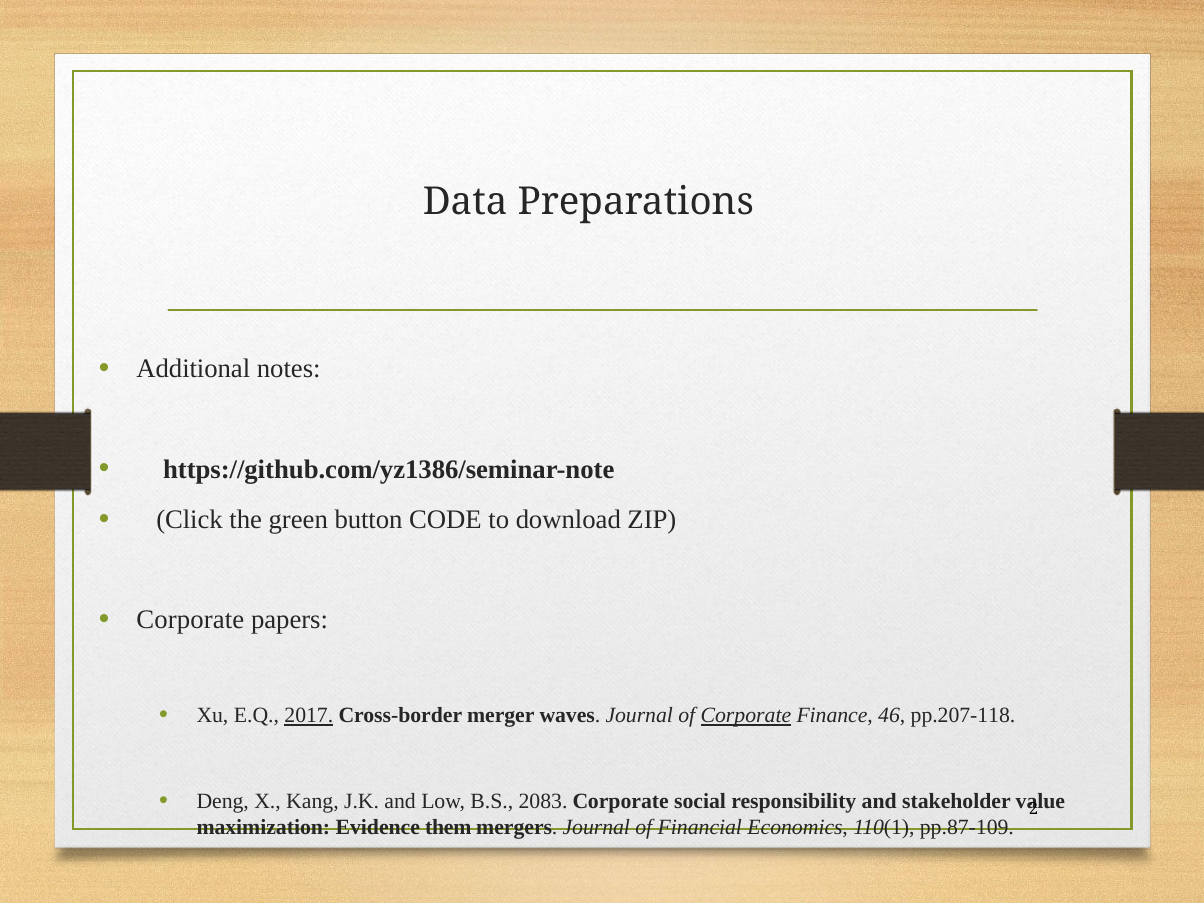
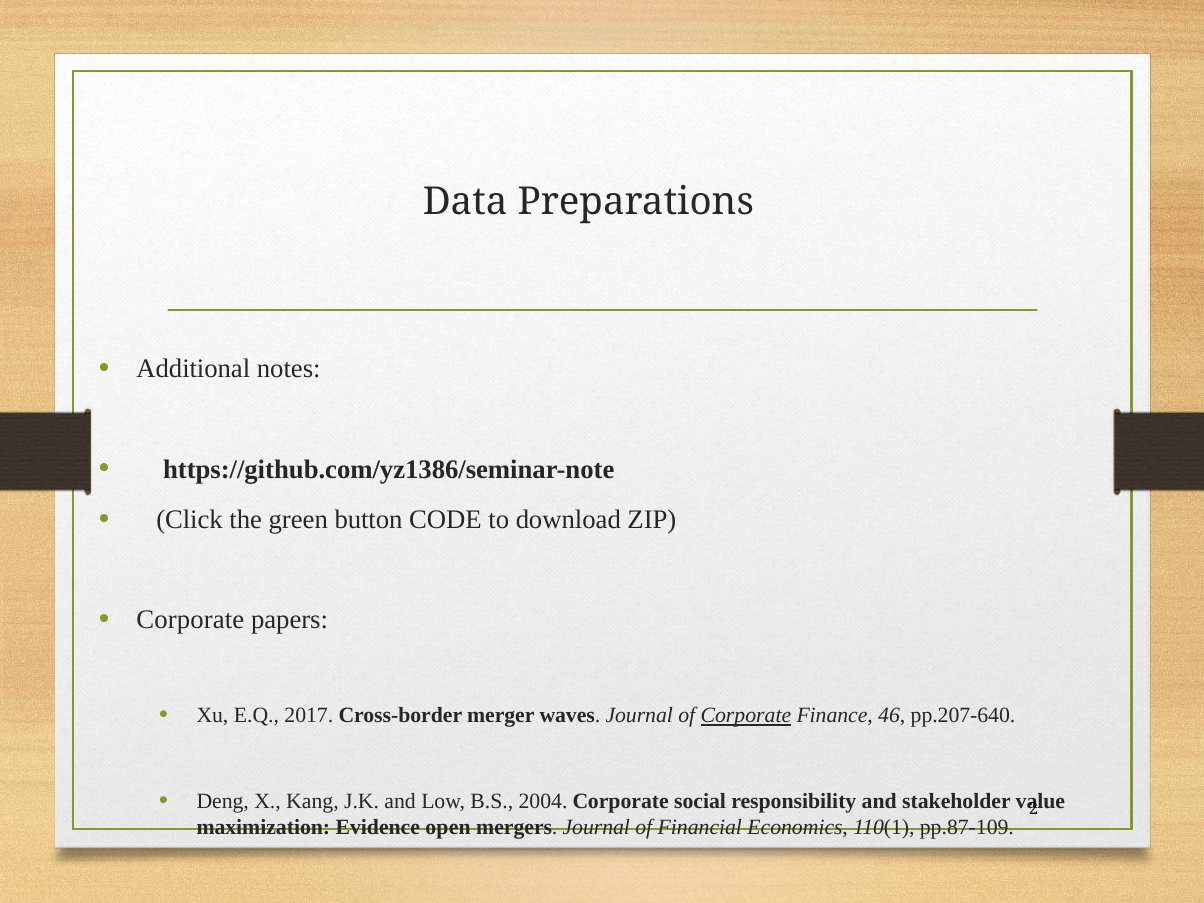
2017 underline: present -> none
pp.207-118: pp.207-118 -> pp.207-640
2083: 2083 -> 2004
them: them -> open
